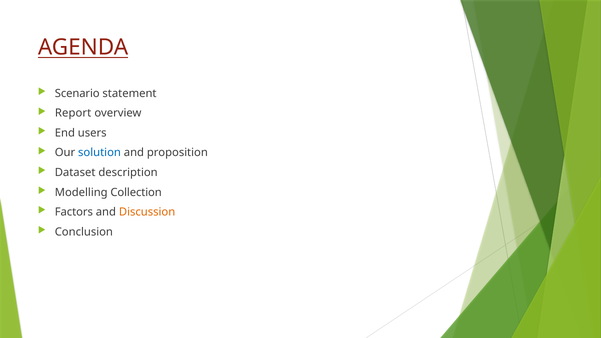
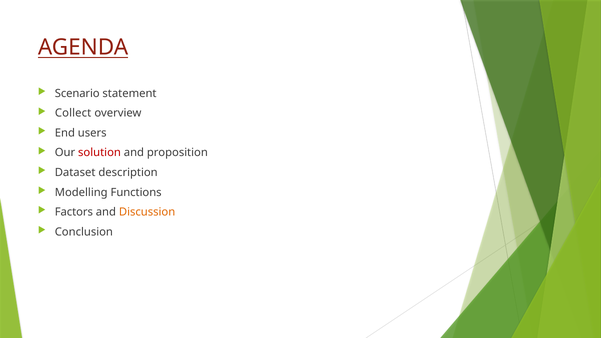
Report: Report -> Collect
solution colour: blue -> red
Collection: Collection -> Functions
